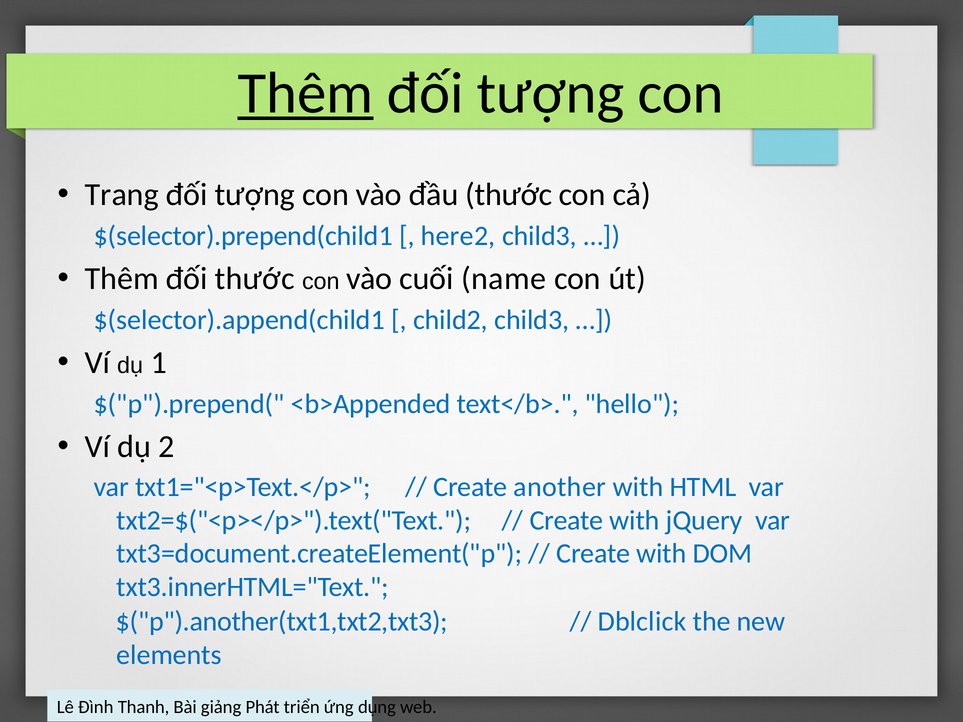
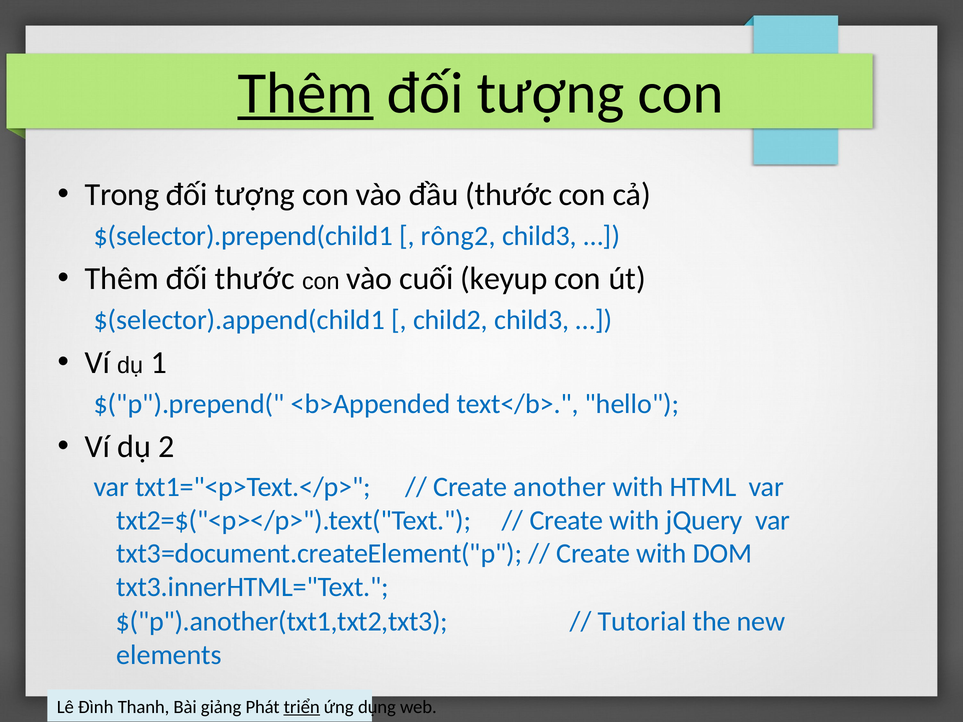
Trang: Trang -> Trong
here2: here2 -> rông2
name: name -> keyup
Dblclick: Dblclick -> Tutorial
triển underline: none -> present
